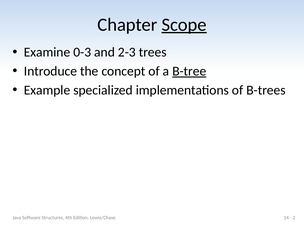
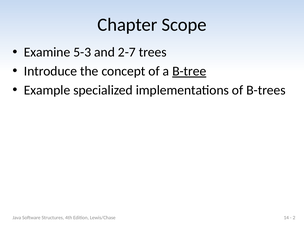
Scope underline: present -> none
0-3: 0-3 -> 5-3
2-3: 2-3 -> 2-7
